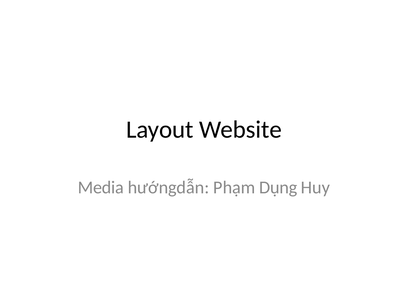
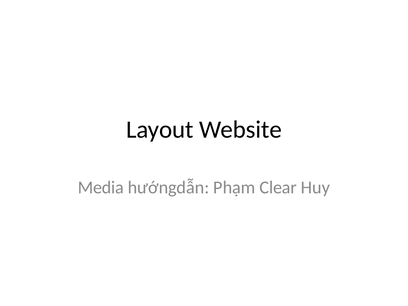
Dụng: Dụng -> Clear
